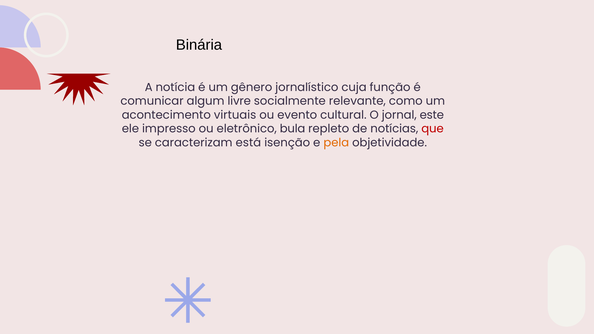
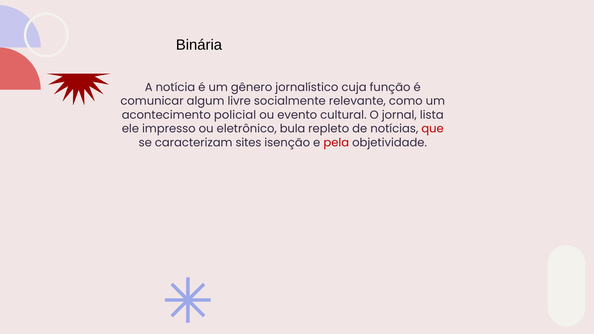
virtuais: virtuais -> policial
este: este -> lista
está: está -> sites
pela colour: orange -> red
